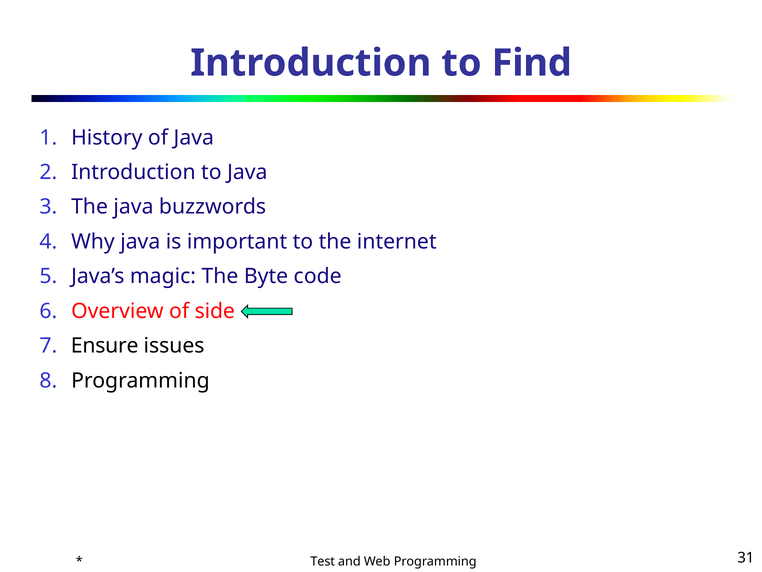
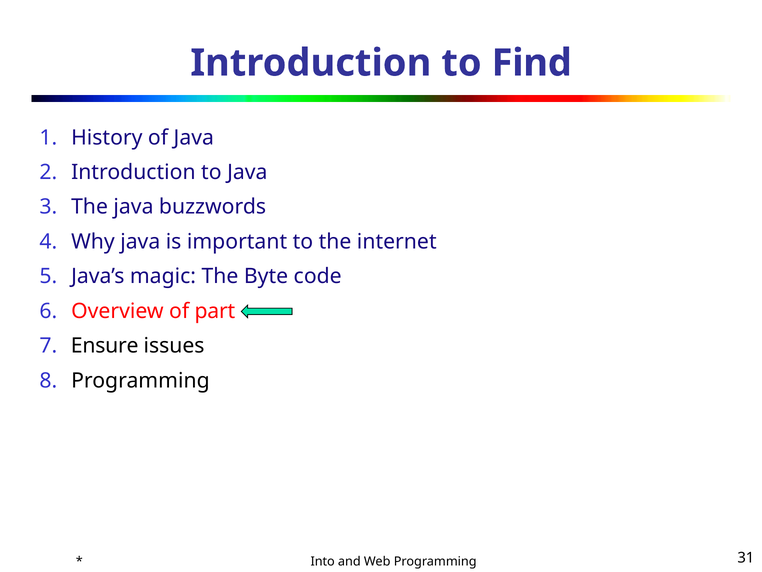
side: side -> part
Test: Test -> Into
